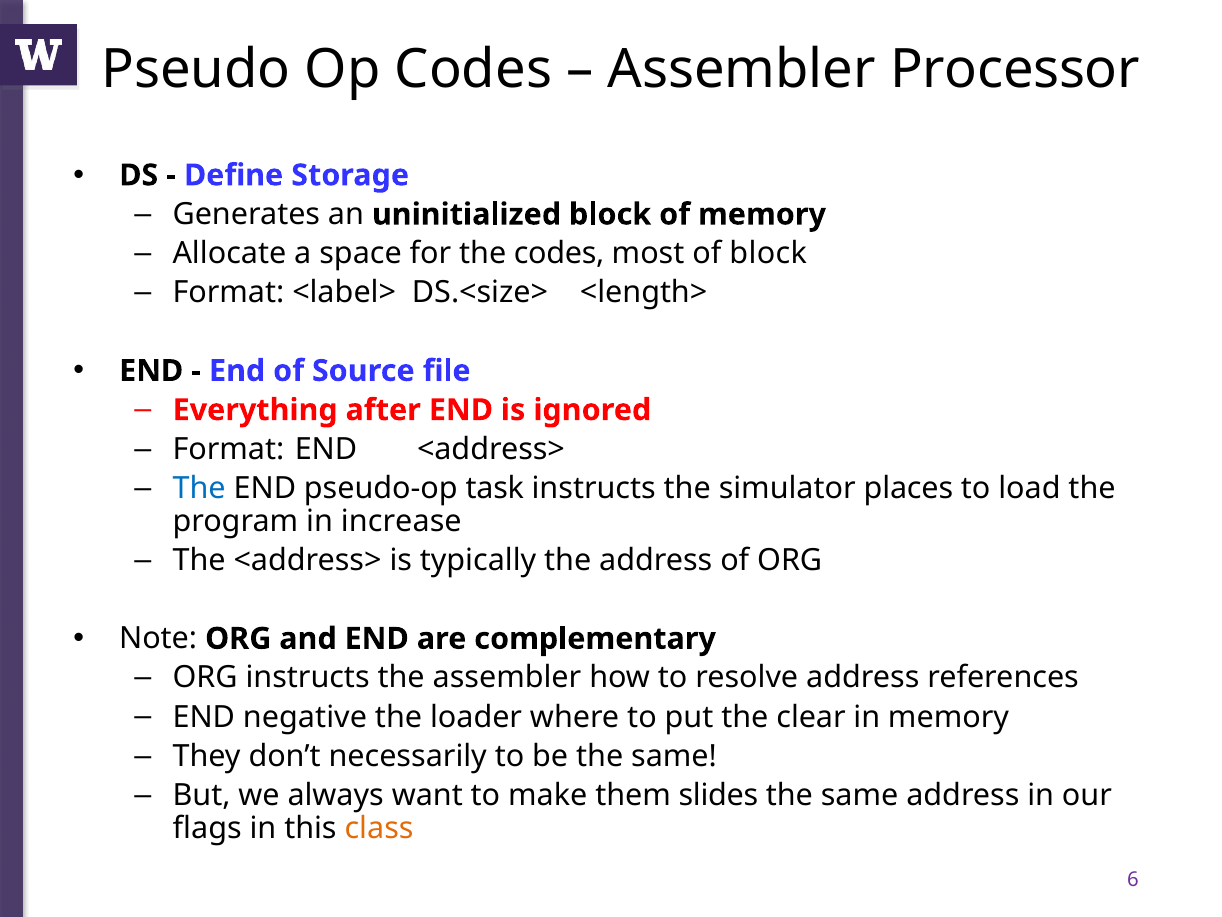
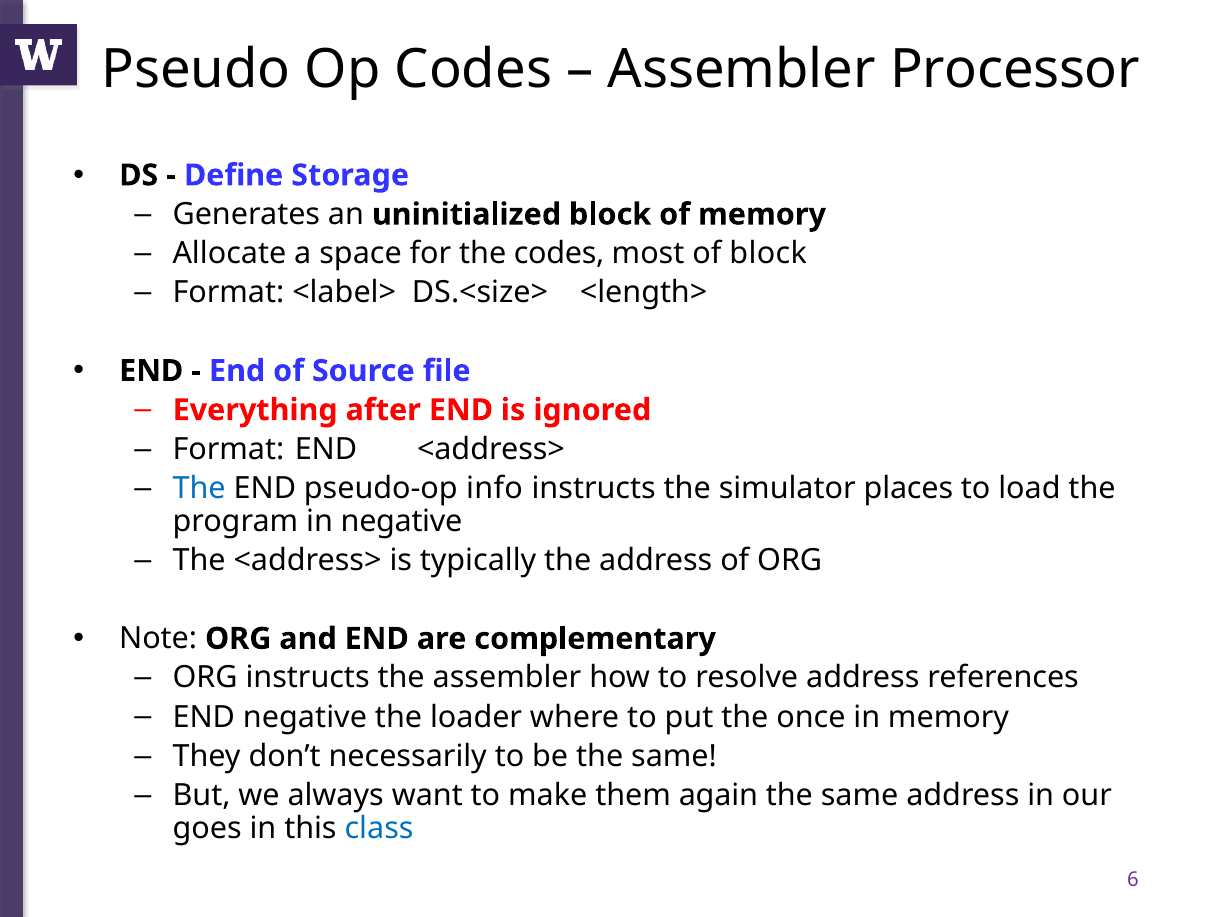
task: task -> info
in increase: increase -> negative
clear: clear -> once
slides: slides -> again
flags: flags -> goes
class colour: orange -> blue
